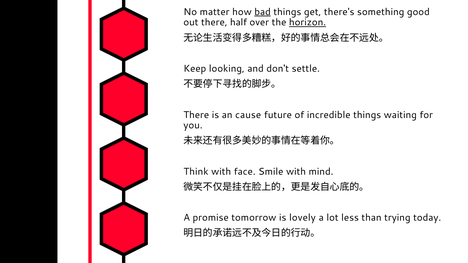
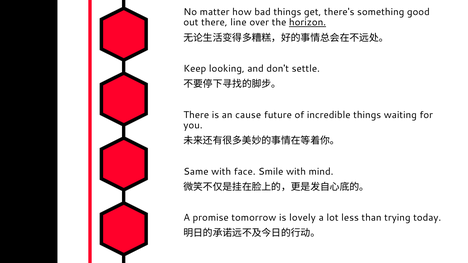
bad underline: present -> none
half: half -> line
Think: Think -> Same
